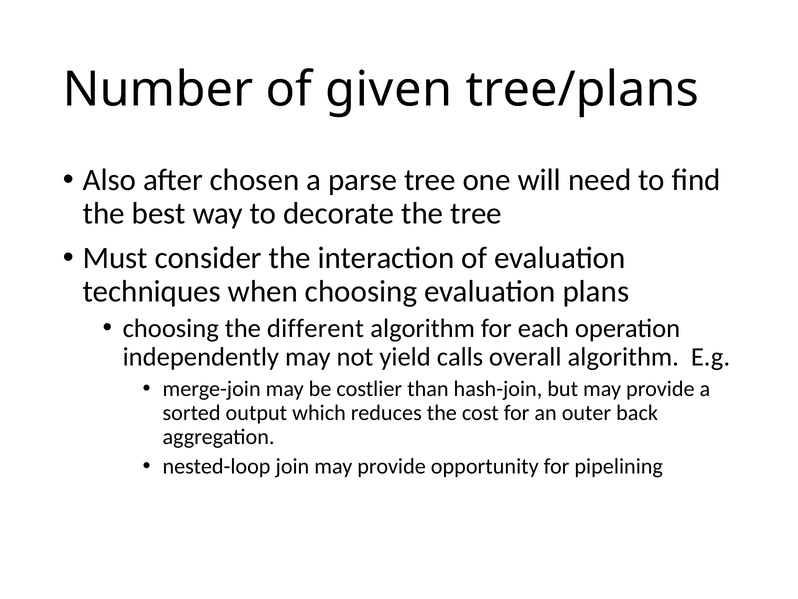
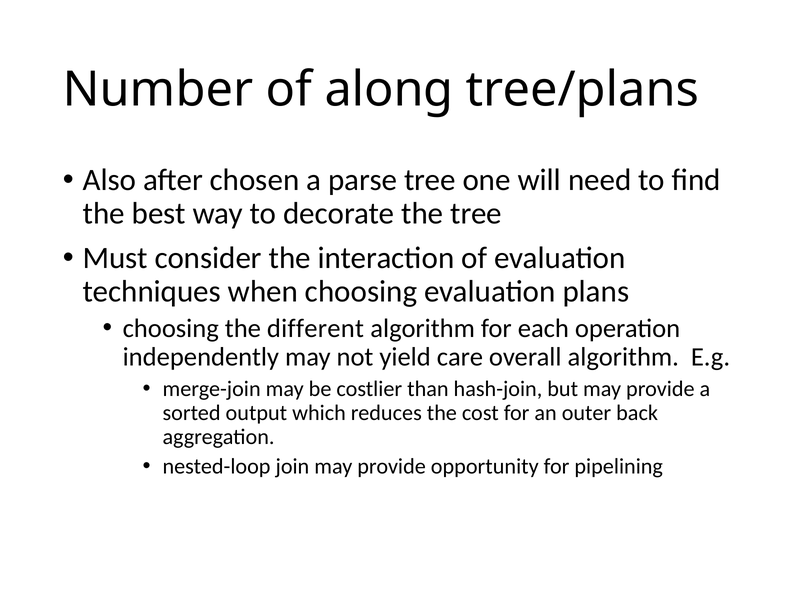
given: given -> along
calls: calls -> care
